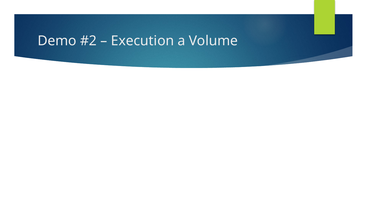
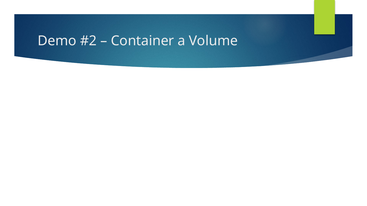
Execution: Execution -> Container
